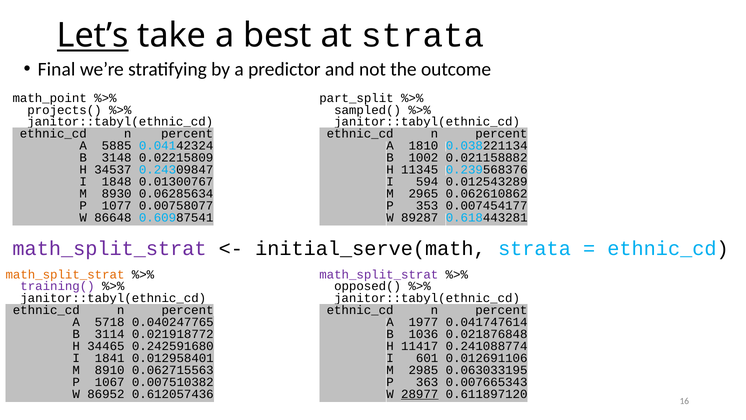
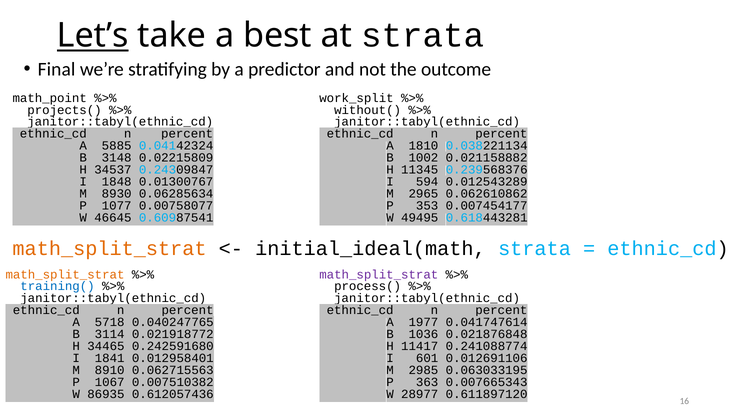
part_split: part_split -> work_split
sampled(: sampled( -> without(
86648: 86648 -> 46645
89287: 89287 -> 49495
math_split_strat at (110, 249) colour: purple -> orange
initial_serve(math: initial_serve(math -> initial_ideal(math
training( colour: purple -> blue
opposed(: opposed( -> process(
86952: 86952 -> 86935
28977 underline: present -> none
